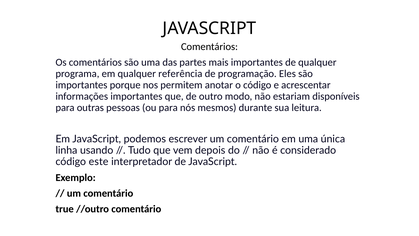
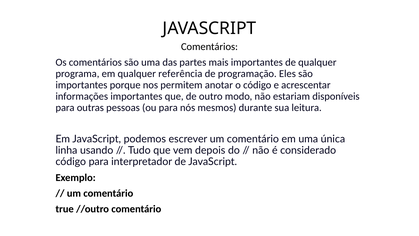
código este: este -> para
